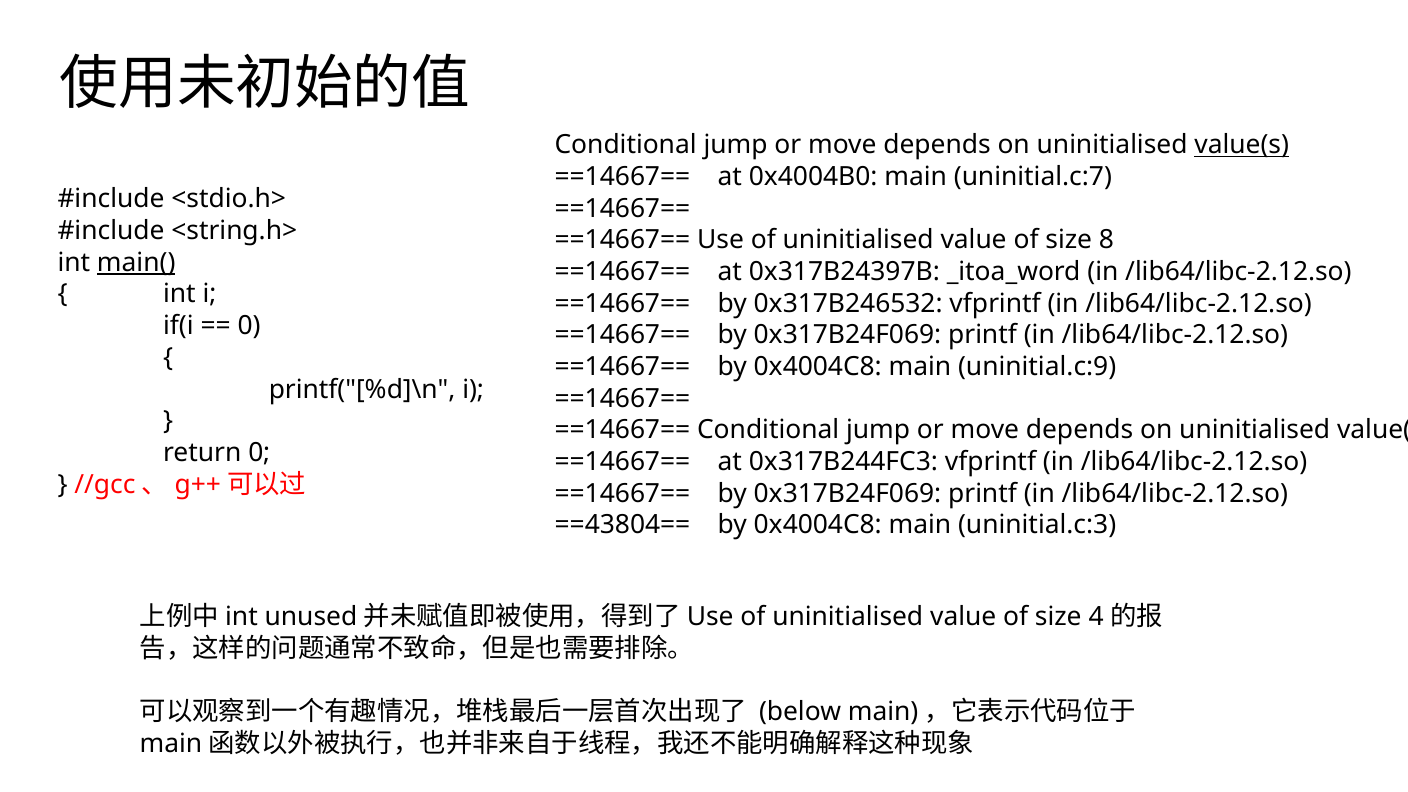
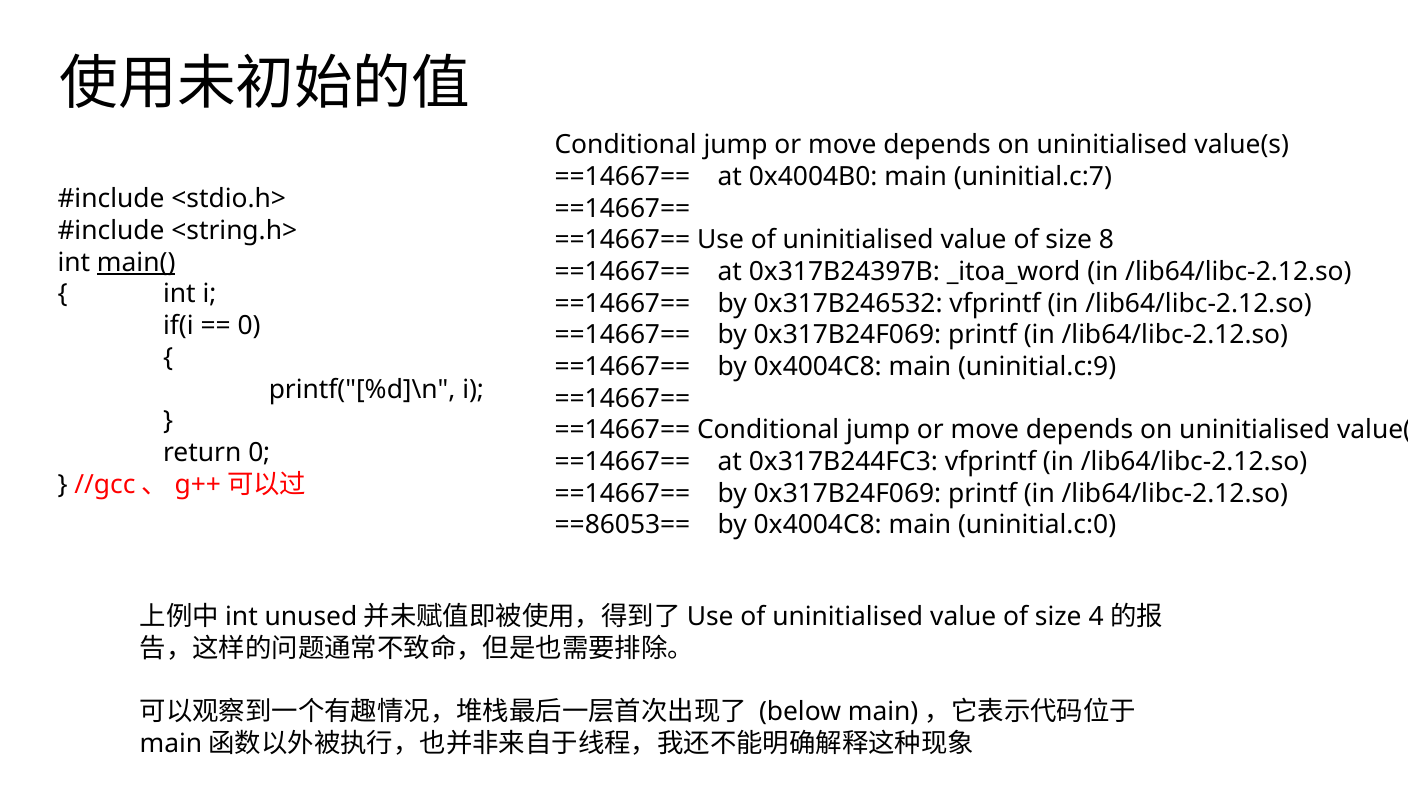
value(s at (1242, 145) underline: present -> none
==43804==: ==43804== -> ==86053==
uninitial.c:3: uninitial.c:3 -> uninitial.c:0
